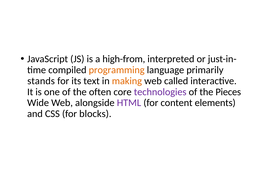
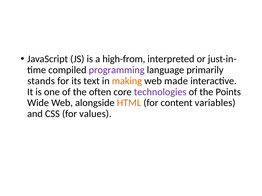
programming colour: orange -> purple
called: called -> made
Pieces: Pieces -> Points
HTML colour: purple -> orange
elements: elements -> variables
blocks: blocks -> values
